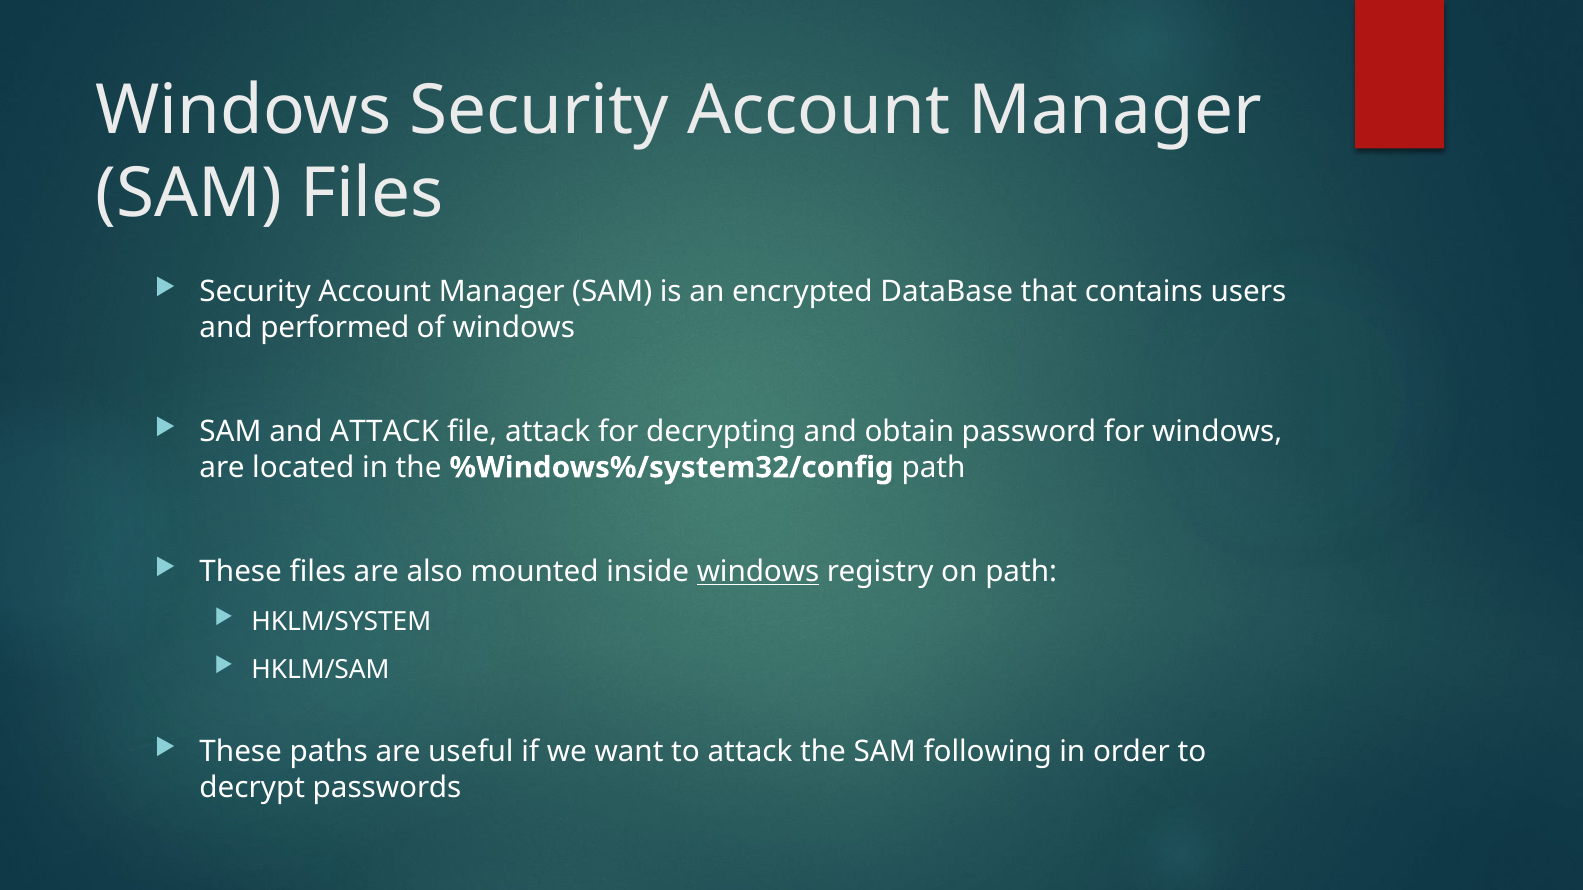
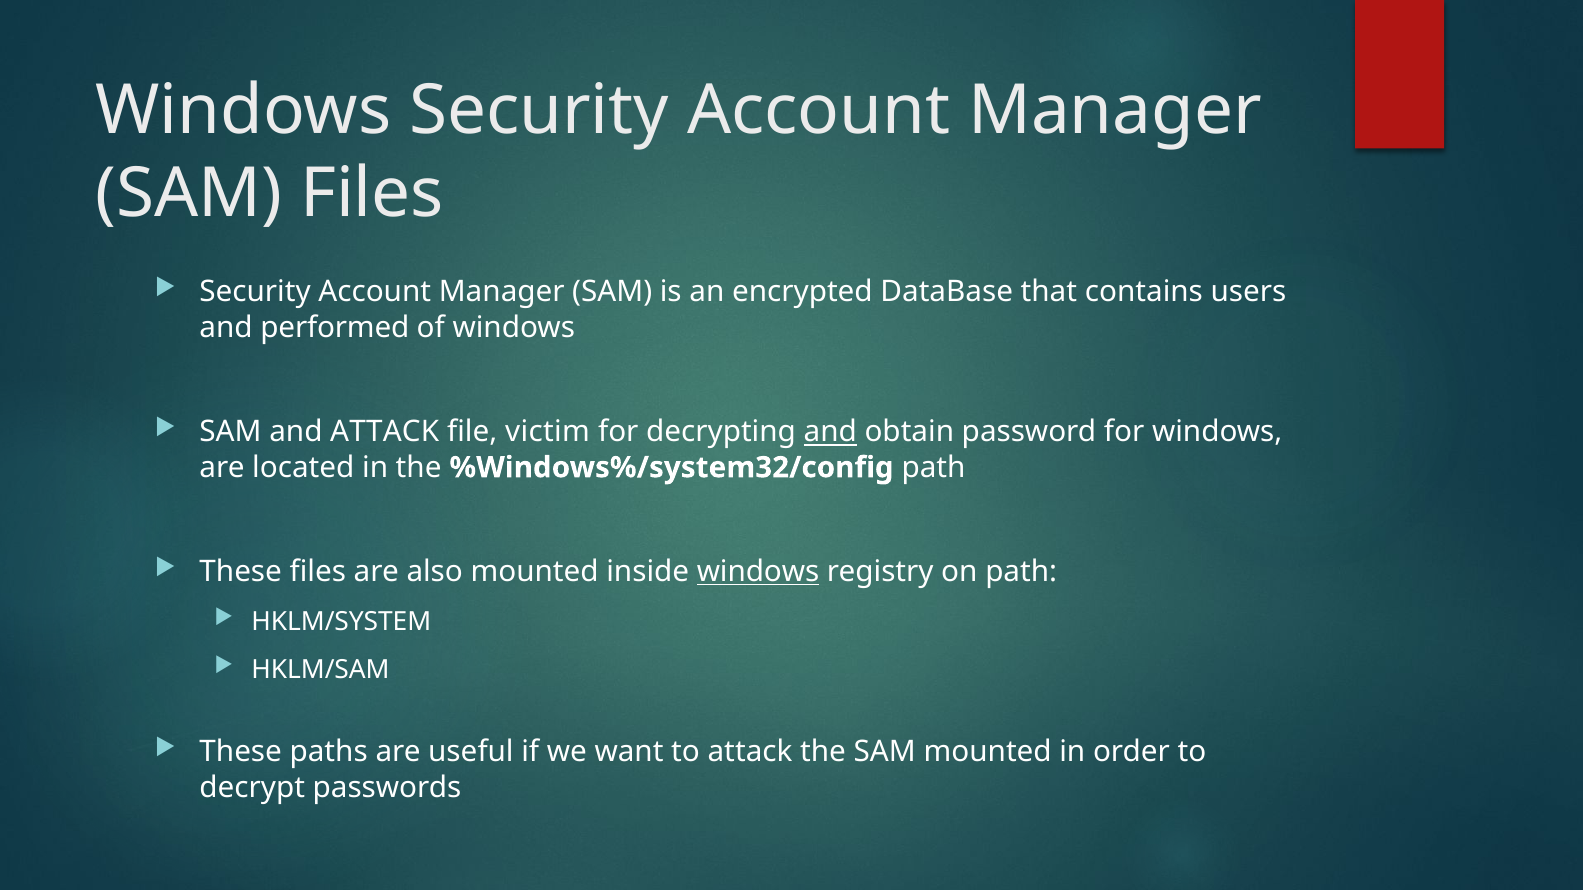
file attack: attack -> victim
and at (830, 432) underline: none -> present
SAM following: following -> mounted
